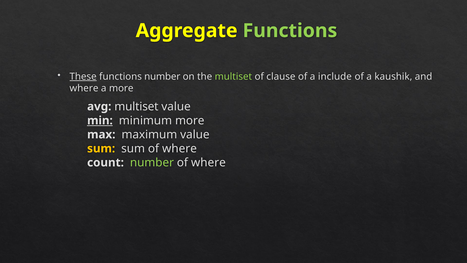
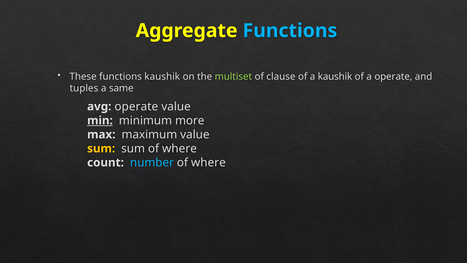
Functions at (290, 31) colour: light green -> light blue
These underline: present -> none
functions number: number -> kaushik
a include: include -> kaushik
a kaushik: kaushik -> operate
where at (84, 88): where -> tuples
a more: more -> same
avg multiset: multiset -> operate
number at (152, 162) colour: light green -> light blue
